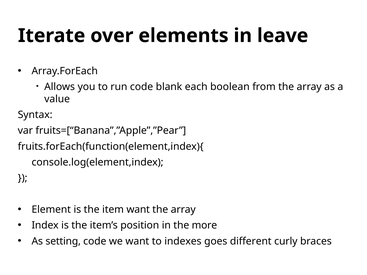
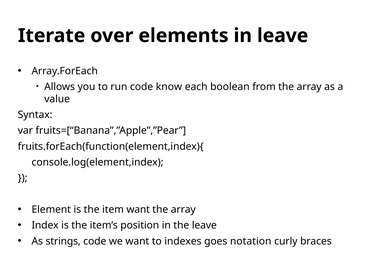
blank: blank -> know
the more: more -> leave
setting: setting -> strings
different: different -> notation
